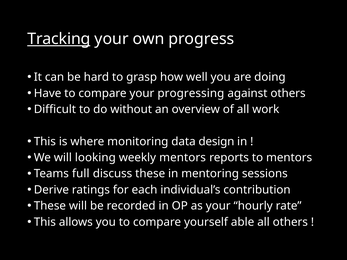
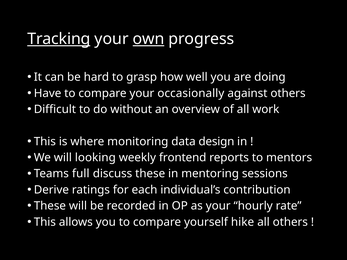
own underline: none -> present
progressing: progressing -> occasionally
weekly mentors: mentors -> frontend
able: able -> hike
